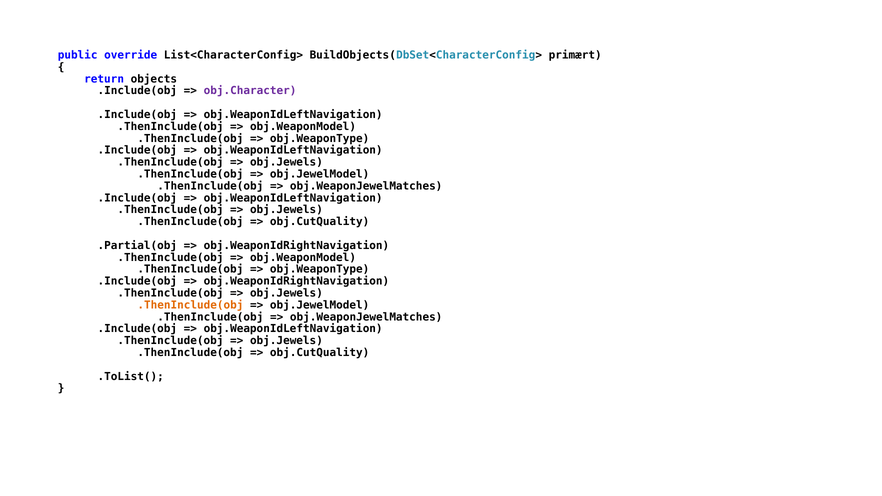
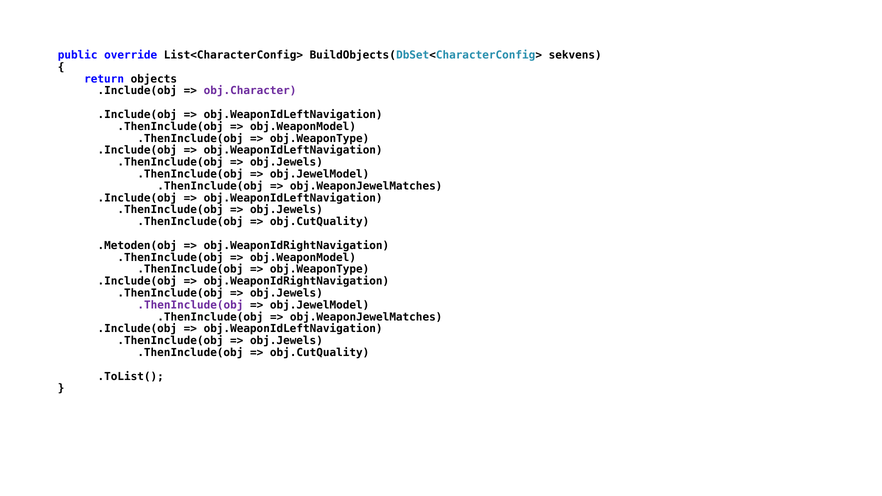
primært: primært -> sekvens
.Partial(obj: .Partial(obj -> .Metoden(obj
.ThenInclude(obj at (190, 305) colour: orange -> purple
